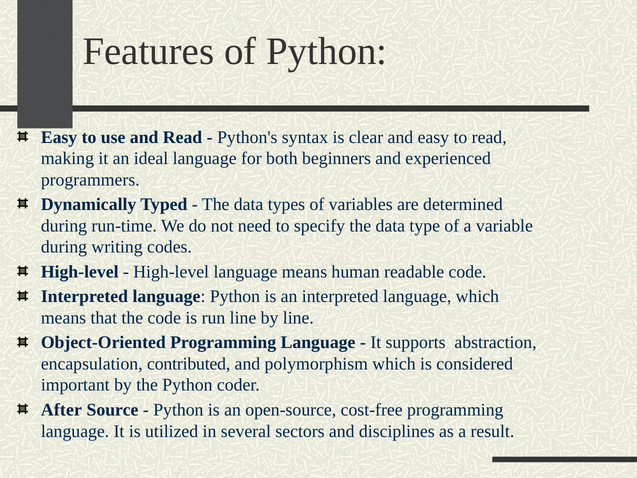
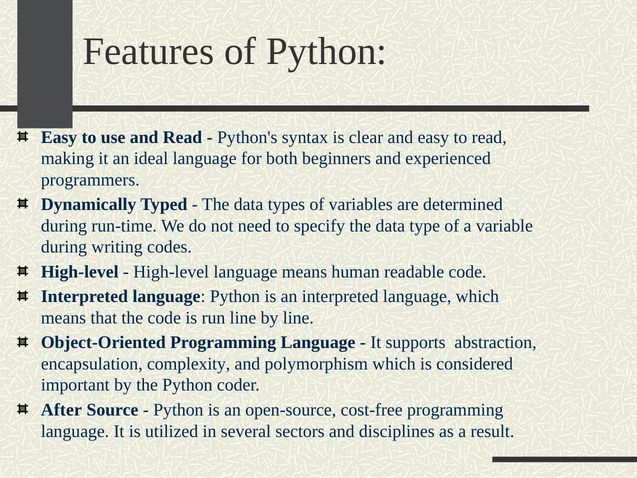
contributed: contributed -> complexity
